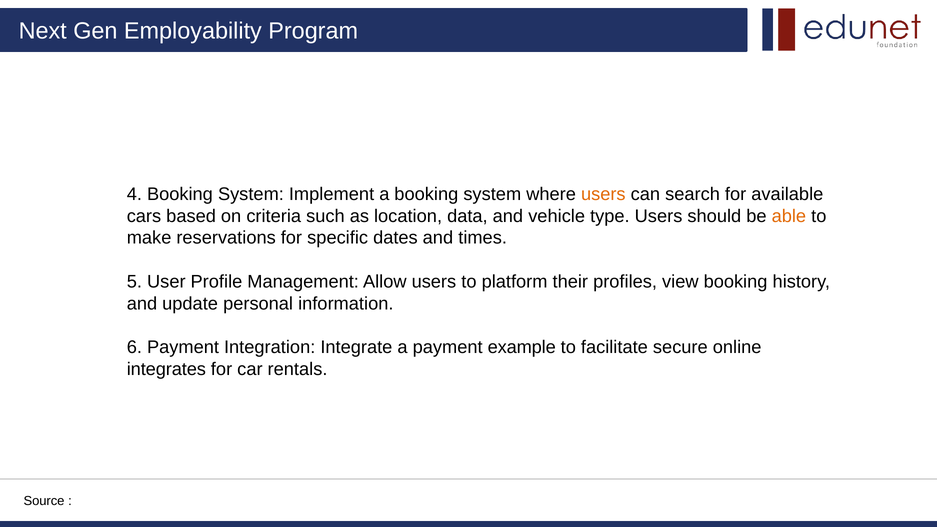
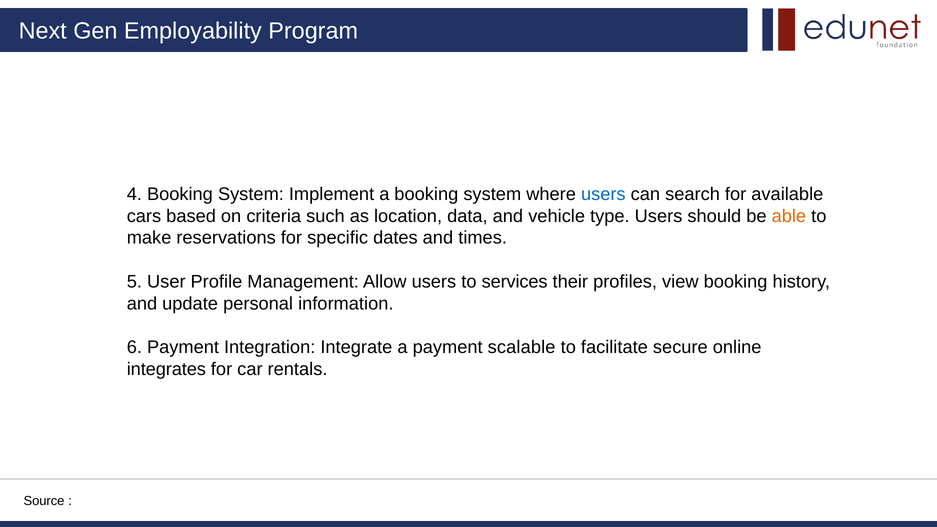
users at (603, 194) colour: orange -> blue
platform: platform -> services
example: example -> scalable
